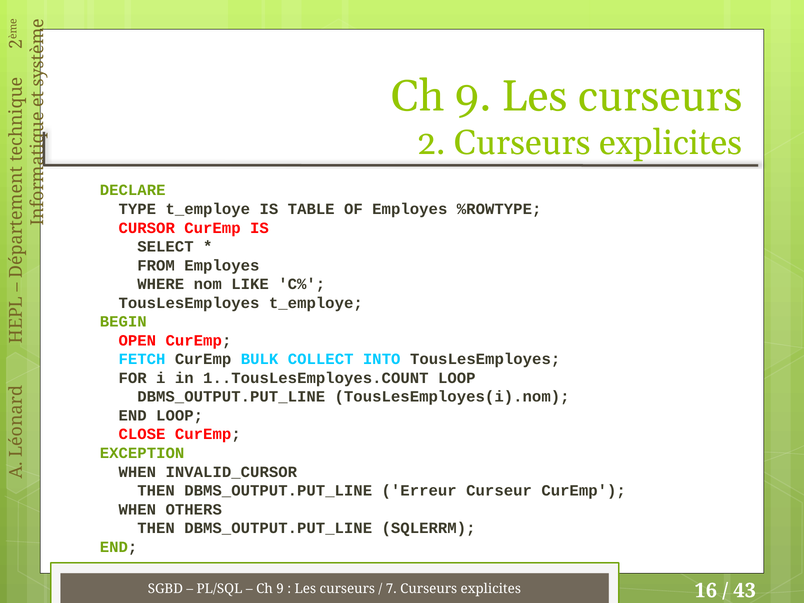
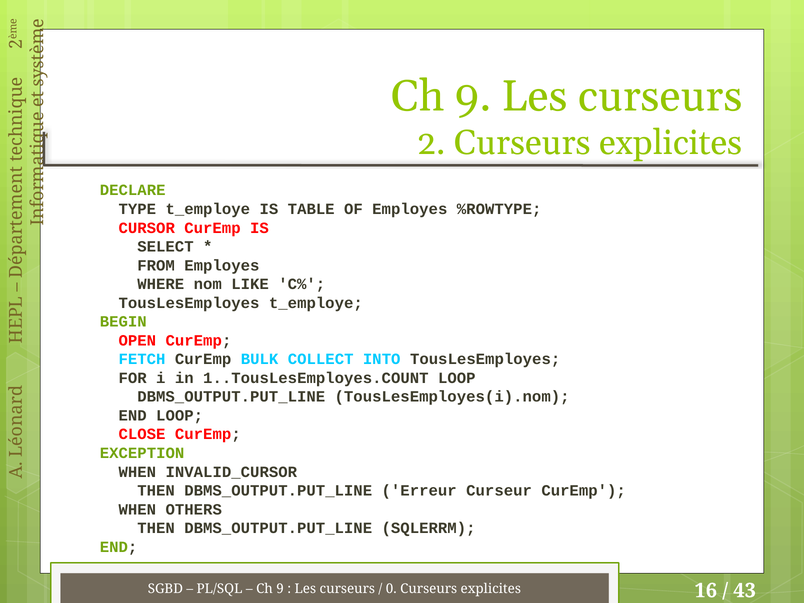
7: 7 -> 0
